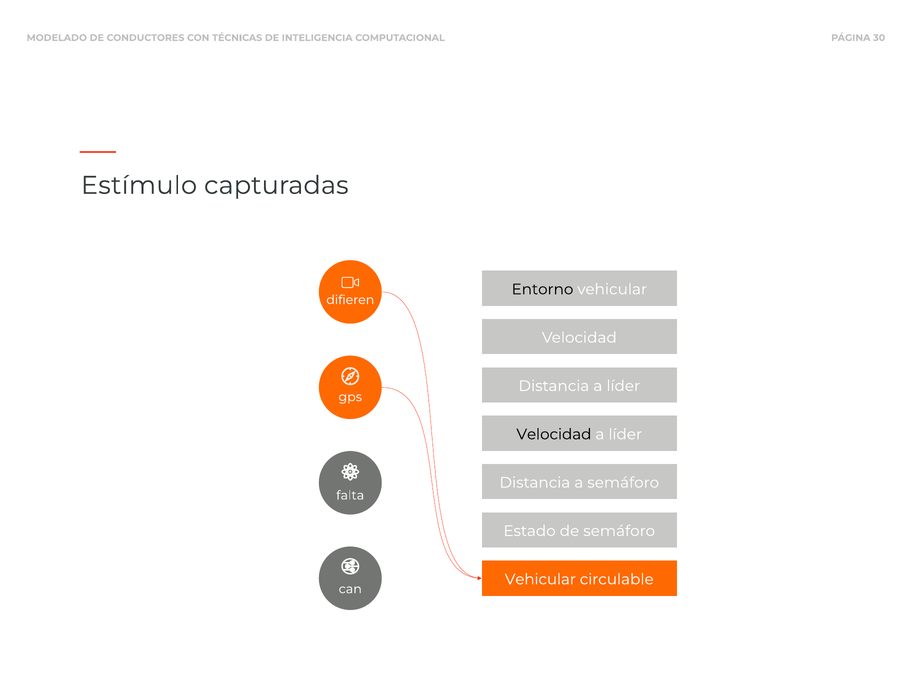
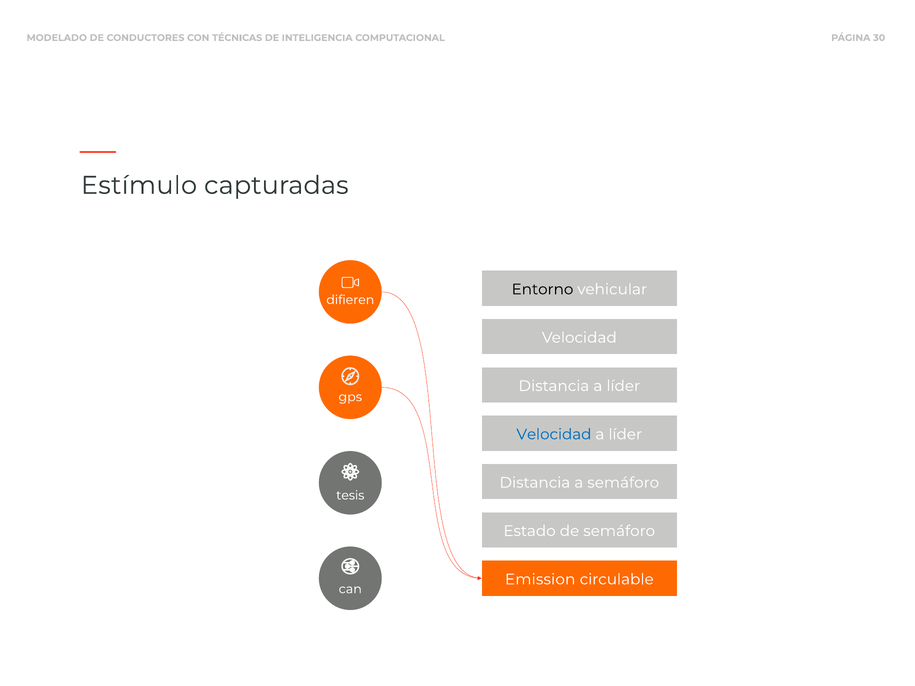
Velocidad at (554, 434) colour: black -> blue
falta: falta -> tesis
Vehicular at (540, 580): Vehicular -> Emission
